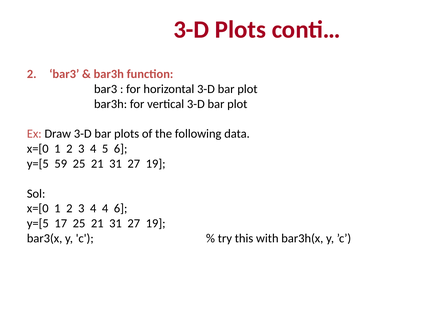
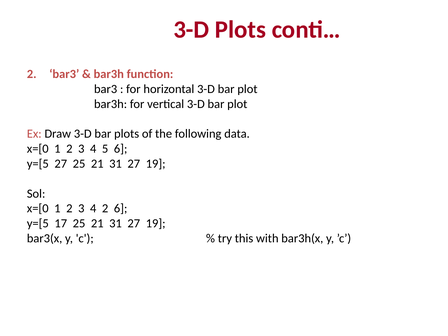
y=[5 59: 59 -> 27
4 4: 4 -> 2
